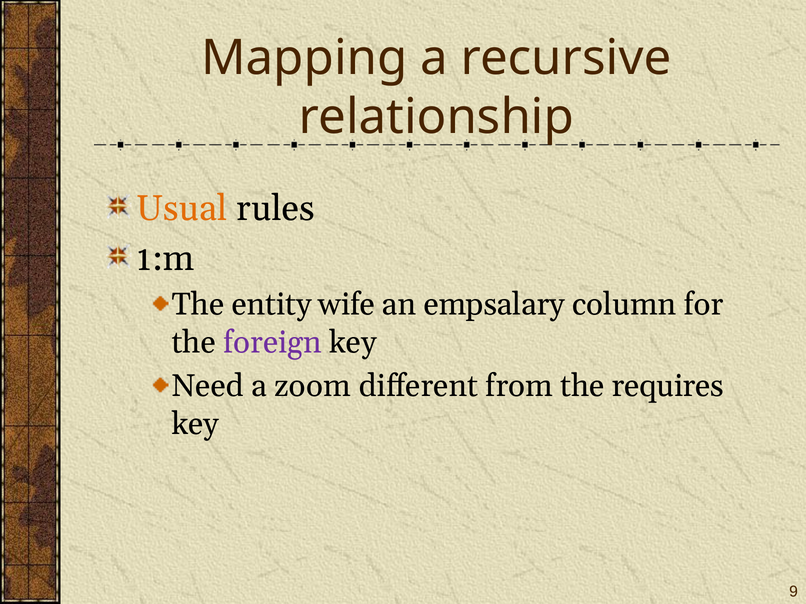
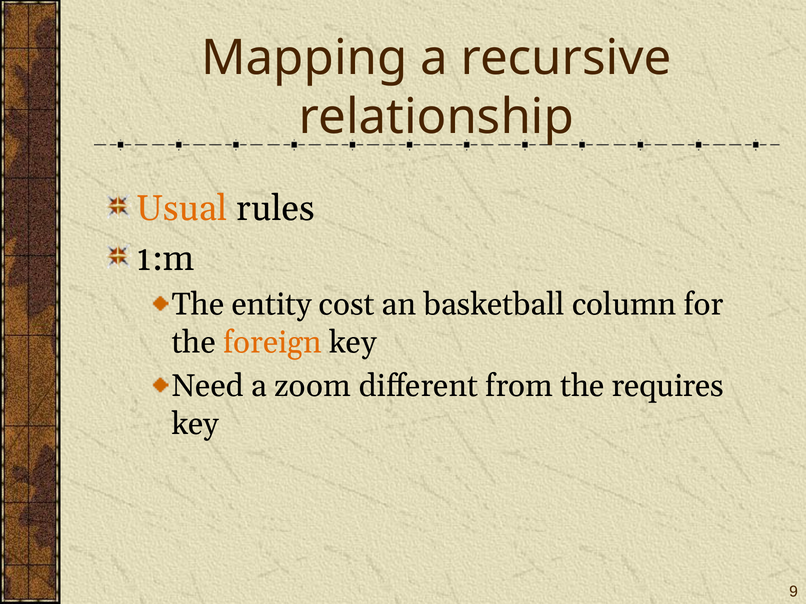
wife: wife -> cost
empsalary: empsalary -> basketball
foreign colour: purple -> orange
